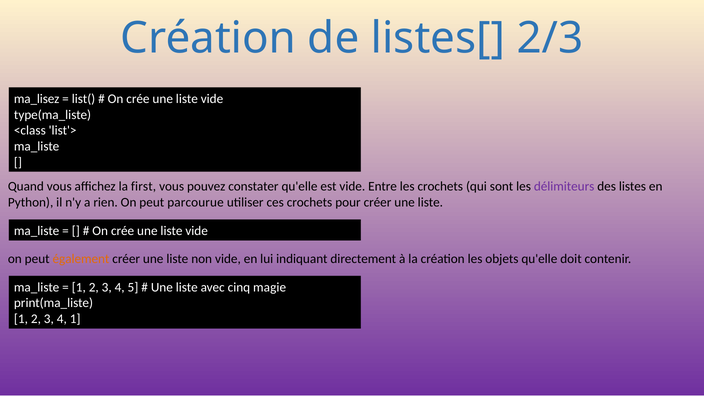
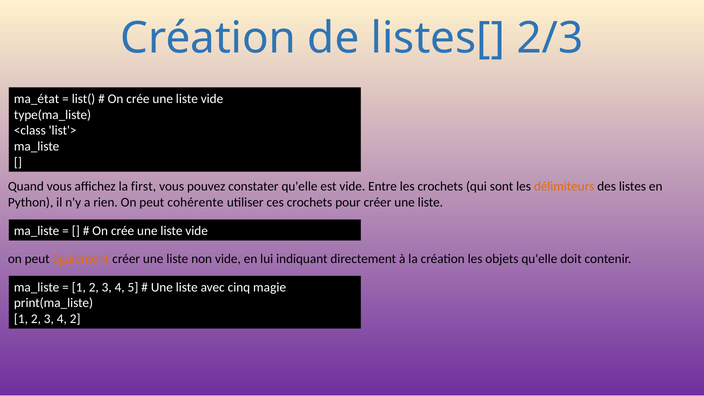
ma_lisez: ma_lisez -> ma_état
délimiteurs colour: purple -> orange
parcourue: parcourue -> cohérente
4 1: 1 -> 2
